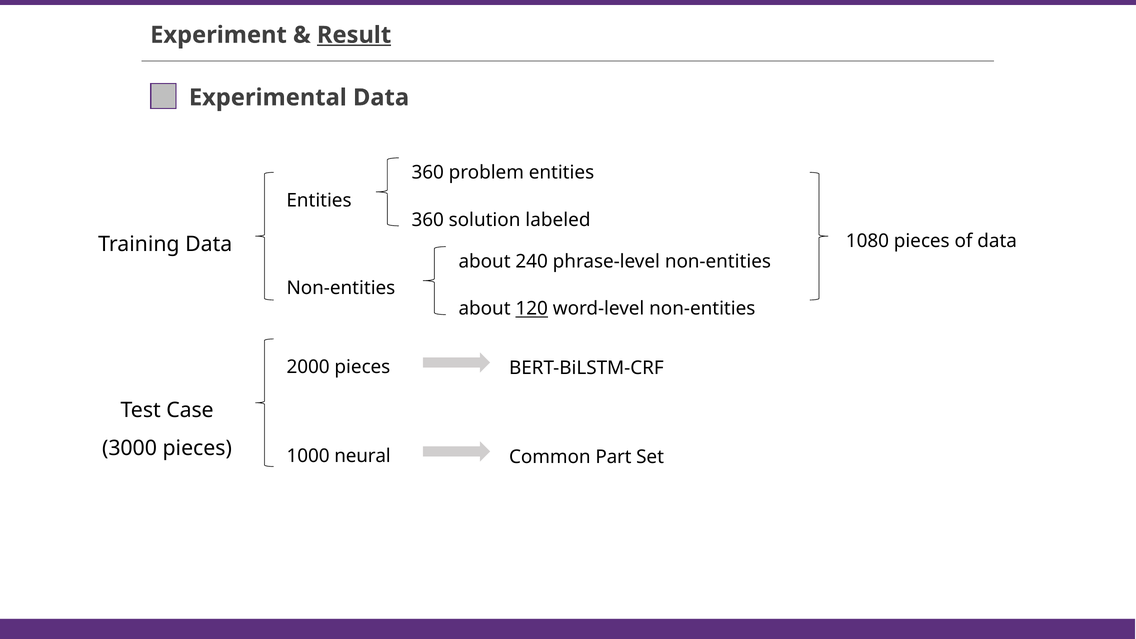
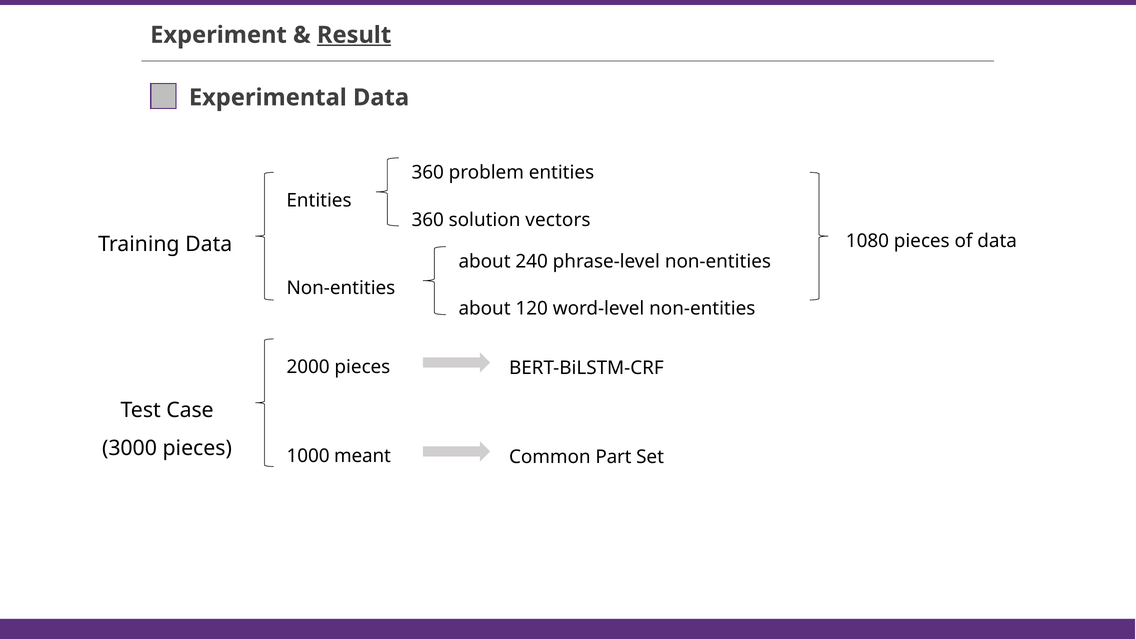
labeled: labeled -> vectors
120 underline: present -> none
neural: neural -> meant
